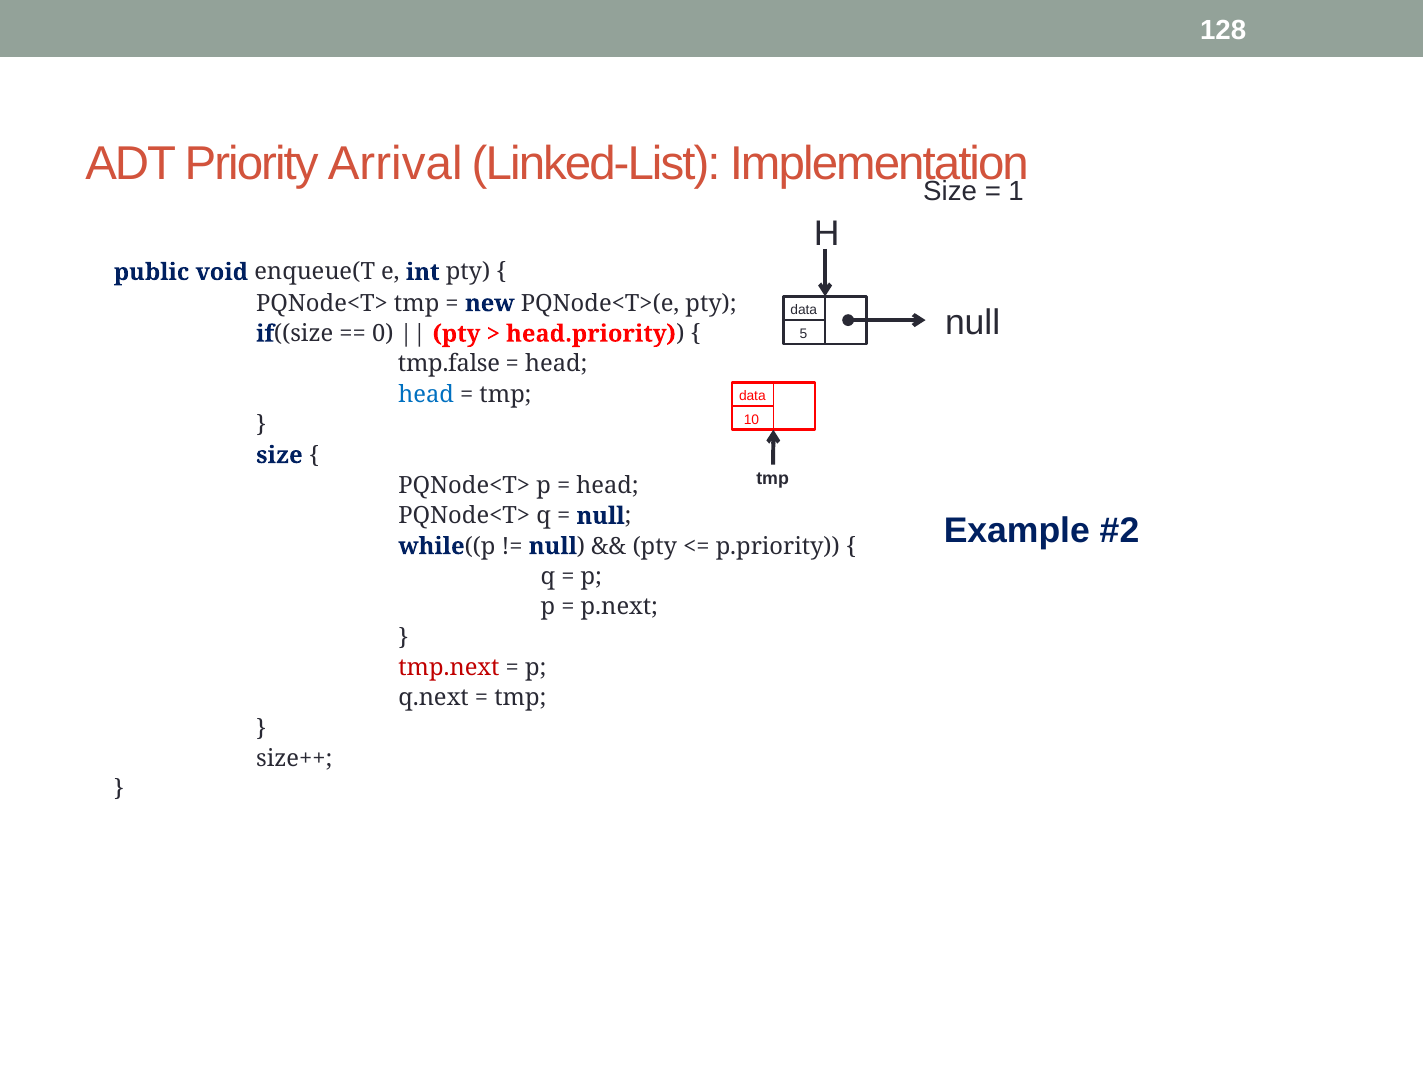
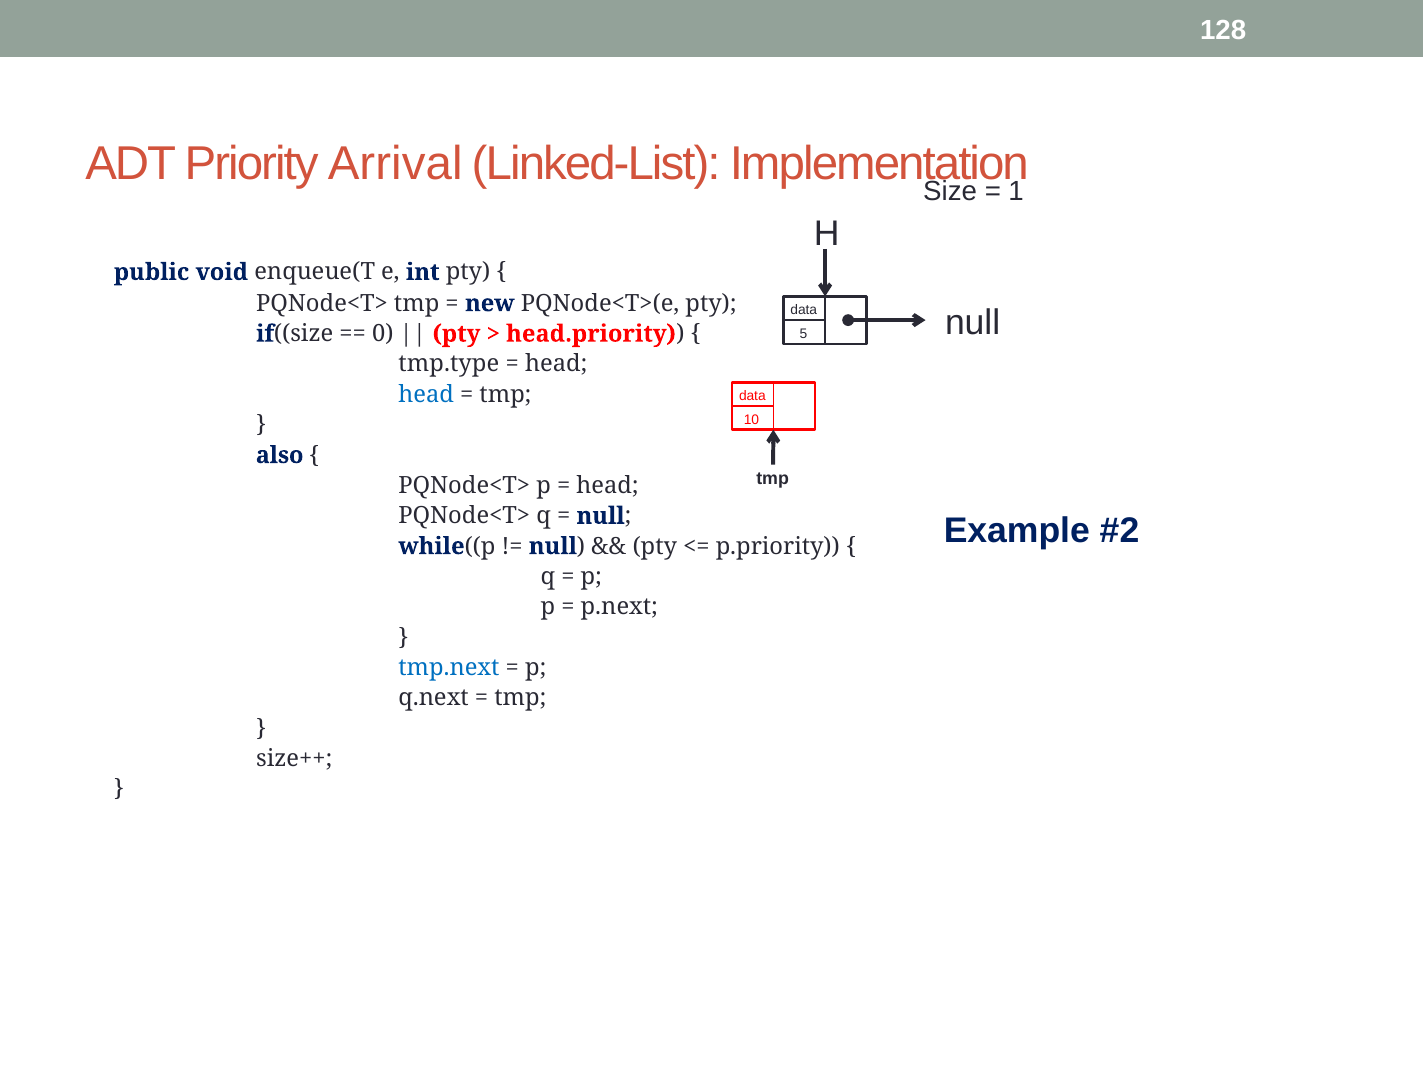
tmp.false: tmp.false -> tmp.type
size at (279, 455): size -> also
tmp.next colour: red -> blue
